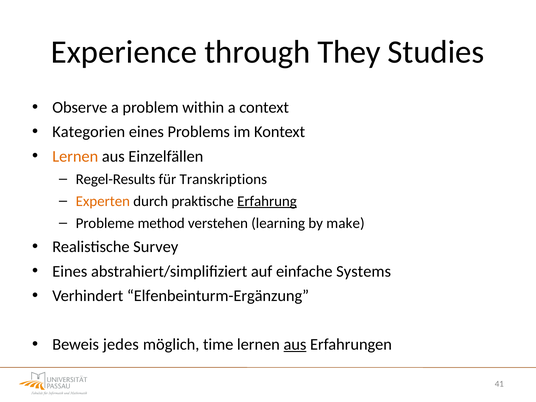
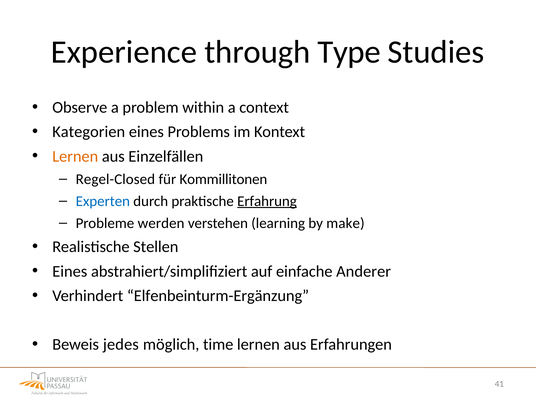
They: They -> Type
Regel-Results: Regel-Results -> Regel-Closed
Transkriptions: Transkriptions -> Kommillitonen
Experten colour: orange -> blue
method: method -> werden
Survey: Survey -> Stellen
Systems: Systems -> Anderer
aus at (295, 345) underline: present -> none
